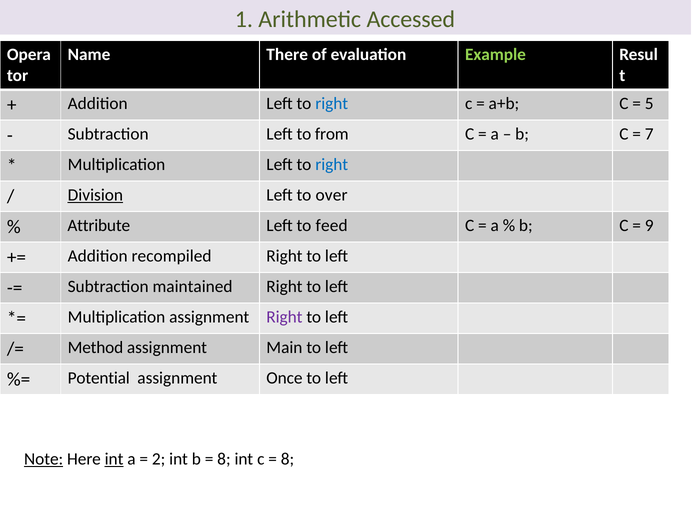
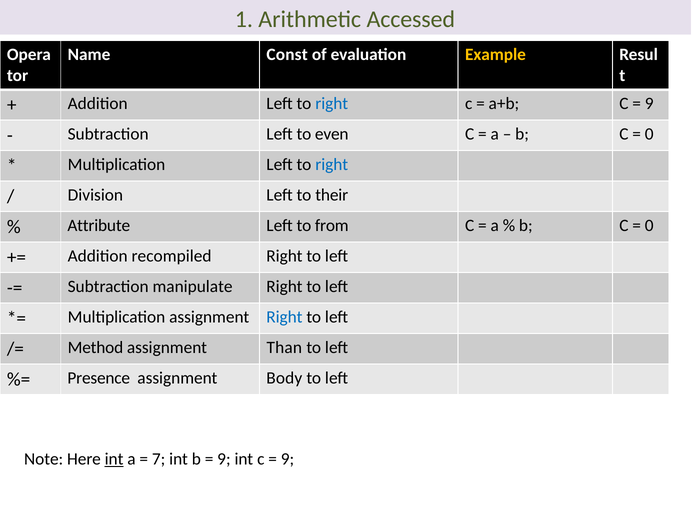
There: There -> Const
Example colour: light green -> yellow
5 at (649, 104): 5 -> 9
from: from -> even
7 at (649, 134): 7 -> 0
Division underline: present -> none
over: over -> their
feed: feed -> from
9 at (649, 226): 9 -> 0
maintained: maintained -> manipulate
Right at (284, 317) colour: purple -> blue
Main: Main -> Than
Potential: Potential -> Presence
Once: Once -> Body
Note underline: present -> none
2: 2 -> 7
8 at (224, 459): 8 -> 9
8 at (288, 459): 8 -> 9
